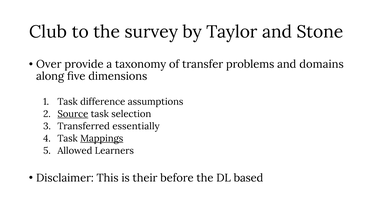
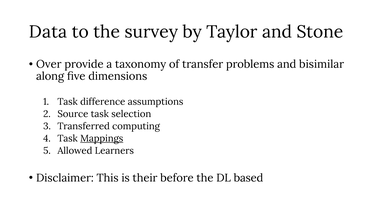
Club: Club -> Data
domains: domains -> bisimilar
Source underline: present -> none
essentially: essentially -> computing
